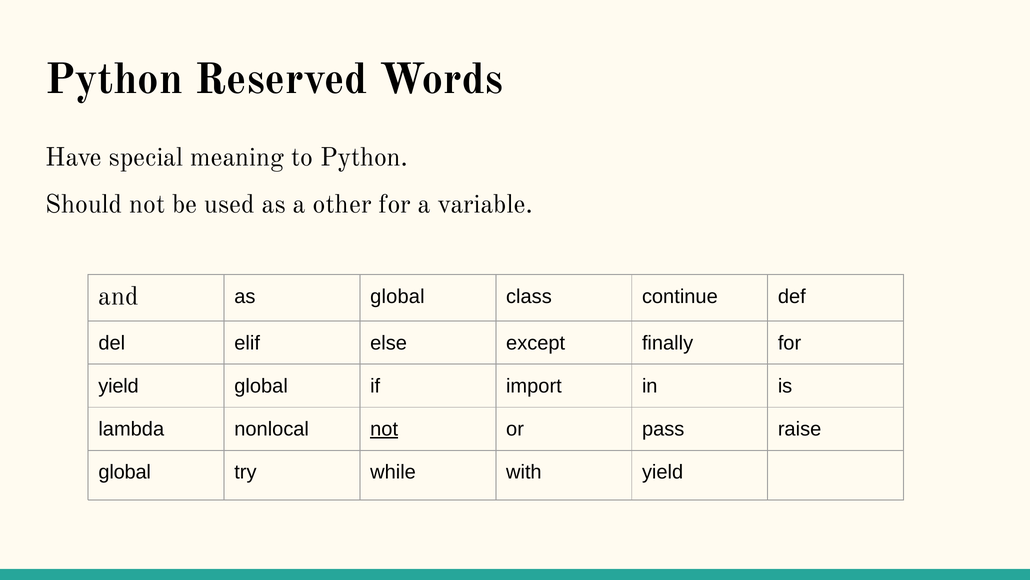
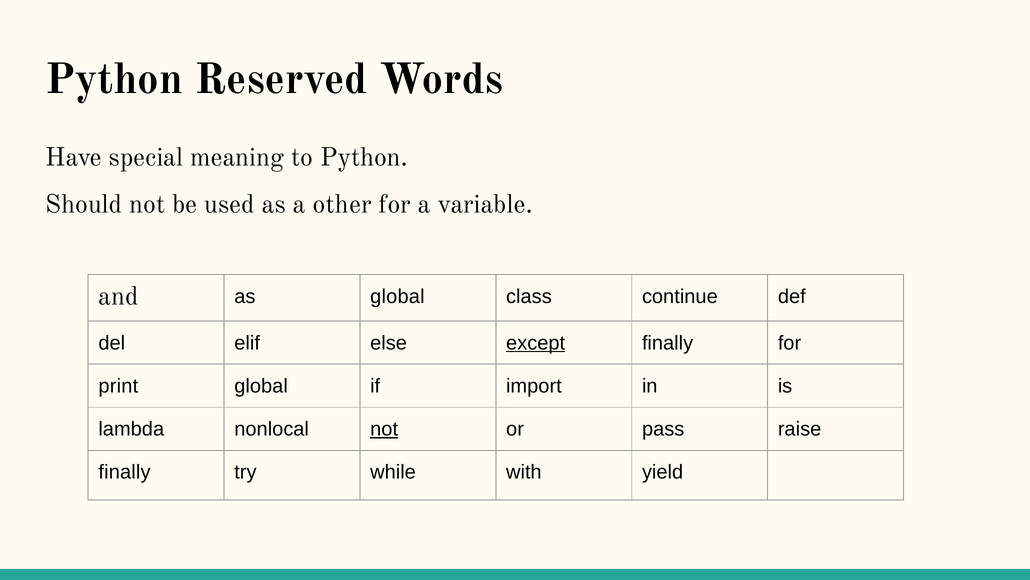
except underline: none -> present
yield at (119, 386): yield -> print
global at (125, 472): global -> finally
